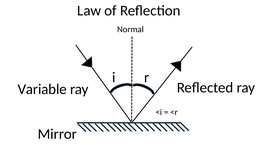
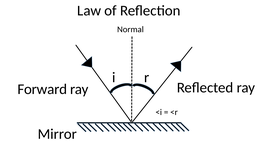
Variable: Variable -> Forward
